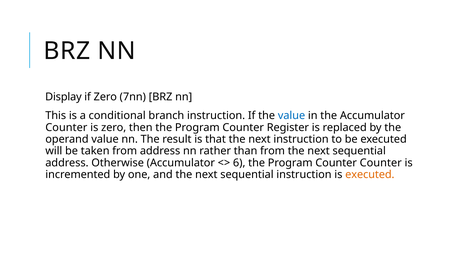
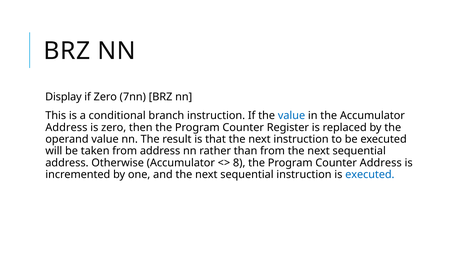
Counter at (66, 127): Counter -> Address
6: 6 -> 8
Counter Counter: Counter -> Address
executed at (370, 174) colour: orange -> blue
